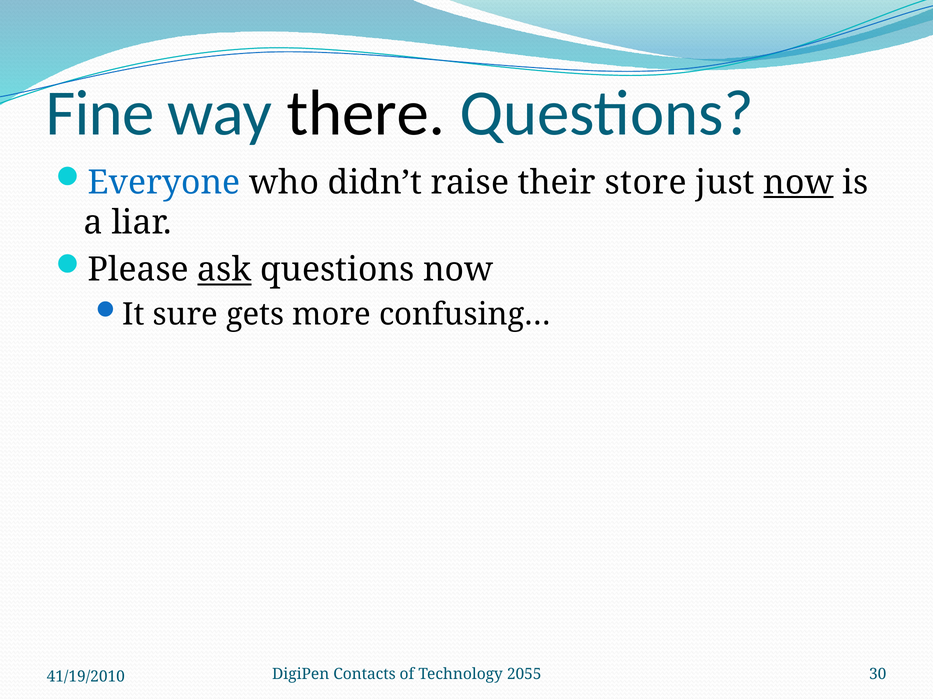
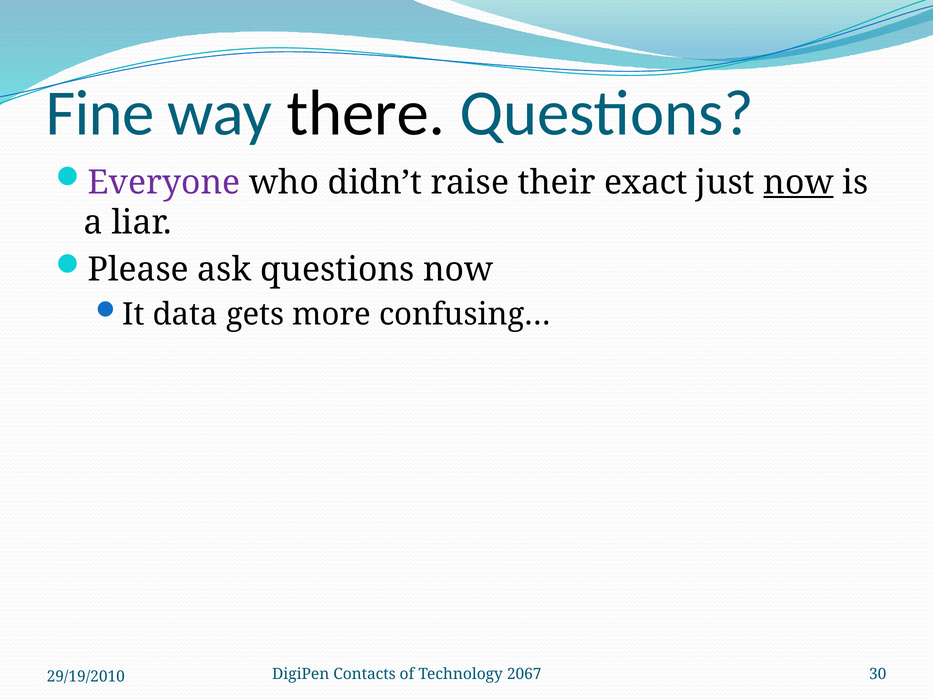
Everyone colour: blue -> purple
store: store -> exact
ask underline: present -> none
sure: sure -> data
2055: 2055 -> 2067
41/19/2010: 41/19/2010 -> 29/19/2010
